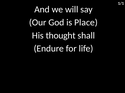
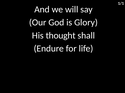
Place: Place -> Glory
